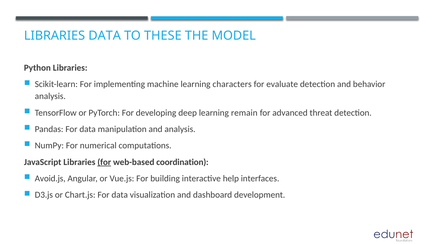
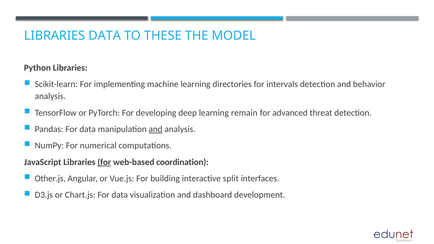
characters: characters -> directories
evaluate: evaluate -> intervals
and at (156, 129) underline: none -> present
Avoid.js: Avoid.js -> Other.js
help: help -> split
